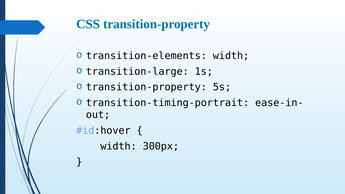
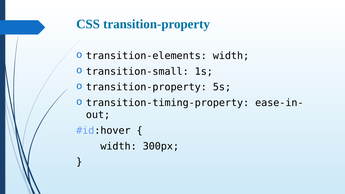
transition-large: transition-large -> transition-small
transition-timing-portrait: transition-timing-portrait -> transition-timing-property
